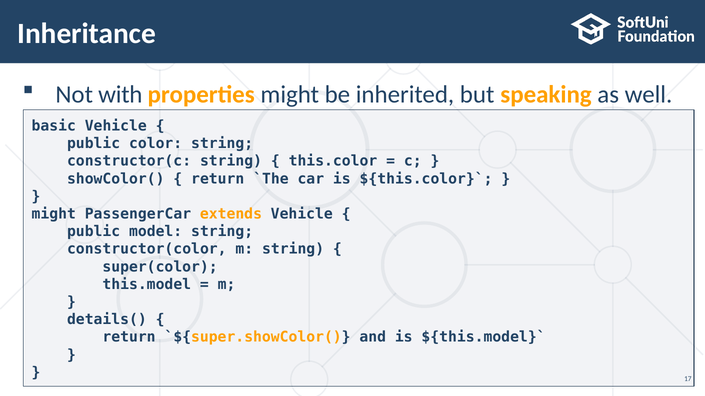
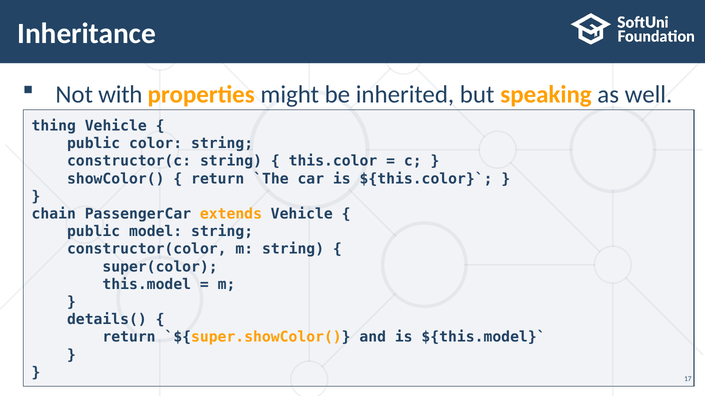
basic: basic -> thing
might at (54, 214): might -> chain
